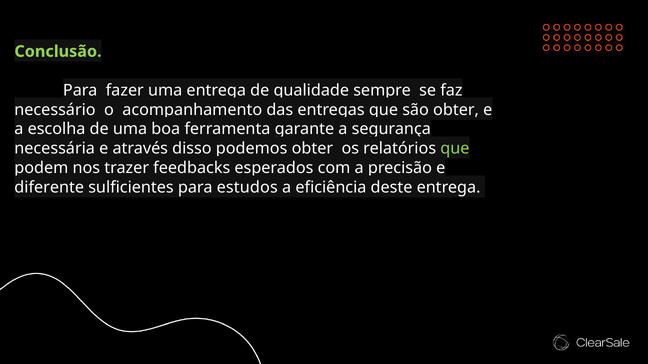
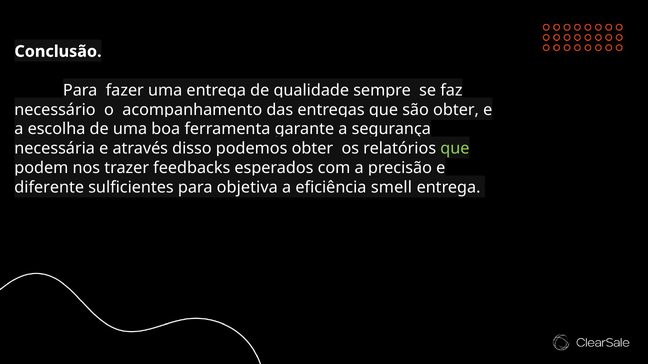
Conclusão colour: light green -> white
estudos: estudos -> objetiva
deste: deste -> smell
